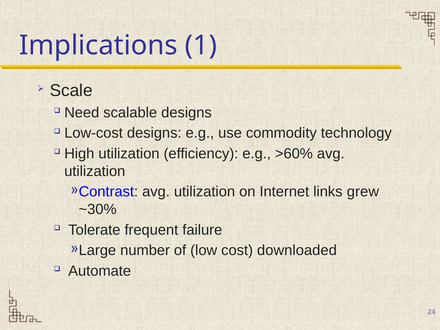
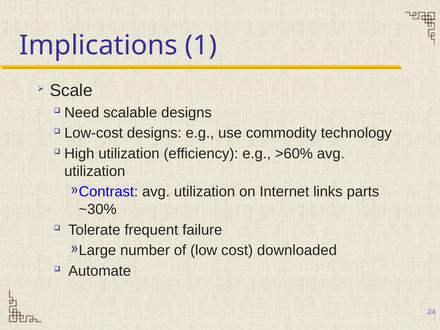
grew: grew -> parts
